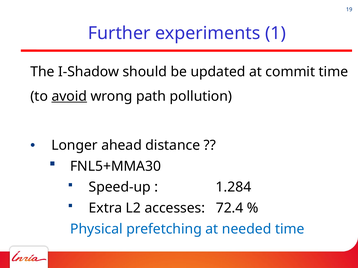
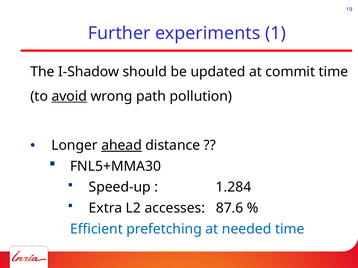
ahead underline: none -> present
72.4: 72.4 -> 87.6
Physical: Physical -> Efficient
